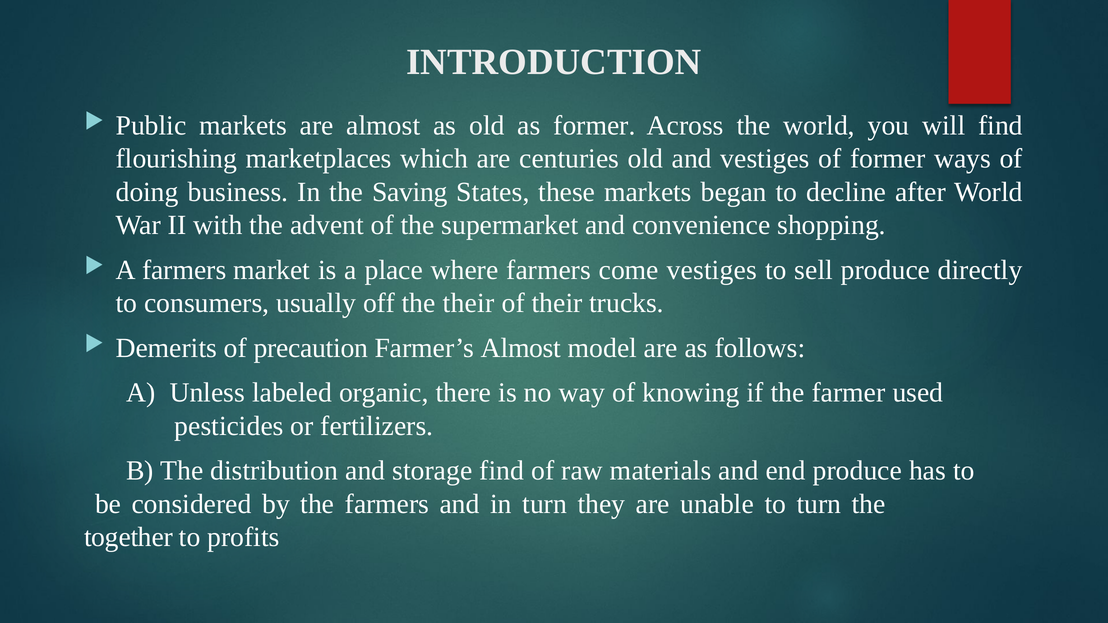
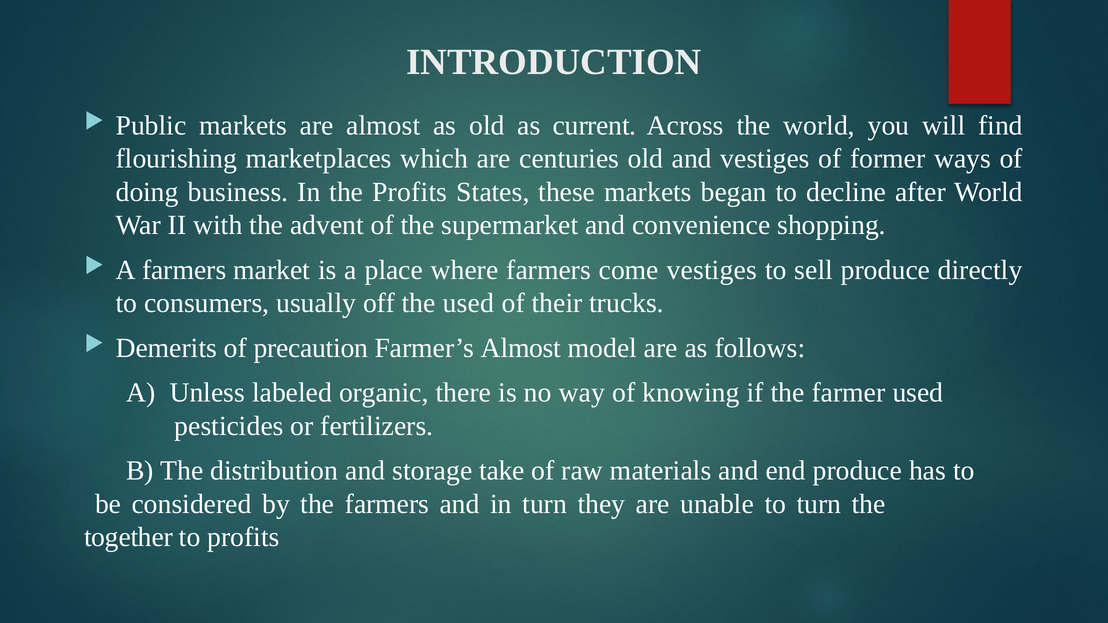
as former: former -> current
the Saving: Saving -> Profits
the their: their -> used
storage find: find -> take
